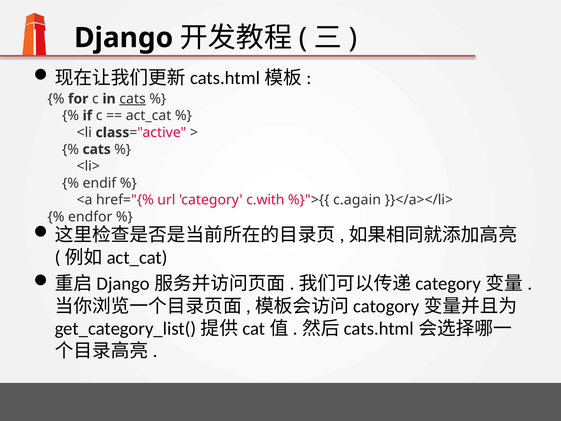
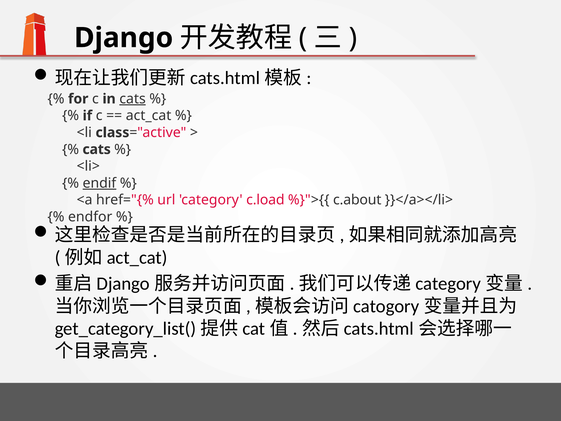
endif underline: none -> present
c.with: c.with -> c.load
c.again: c.again -> c.about
